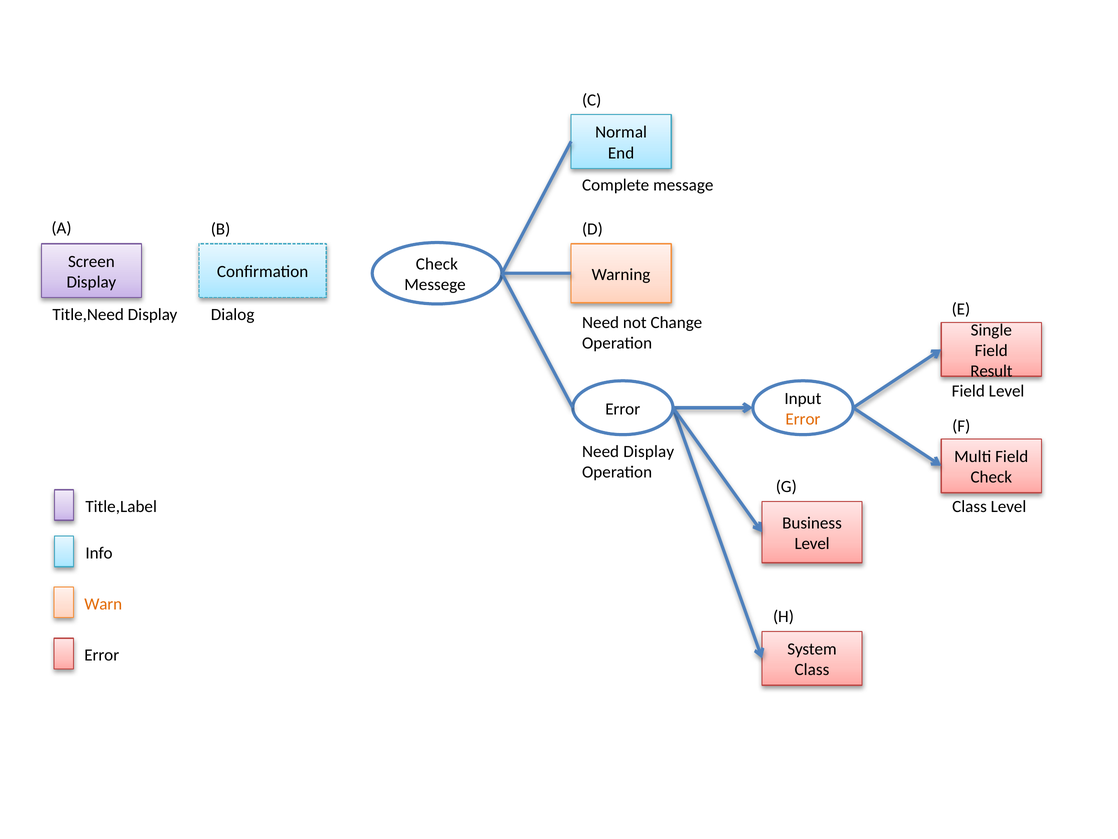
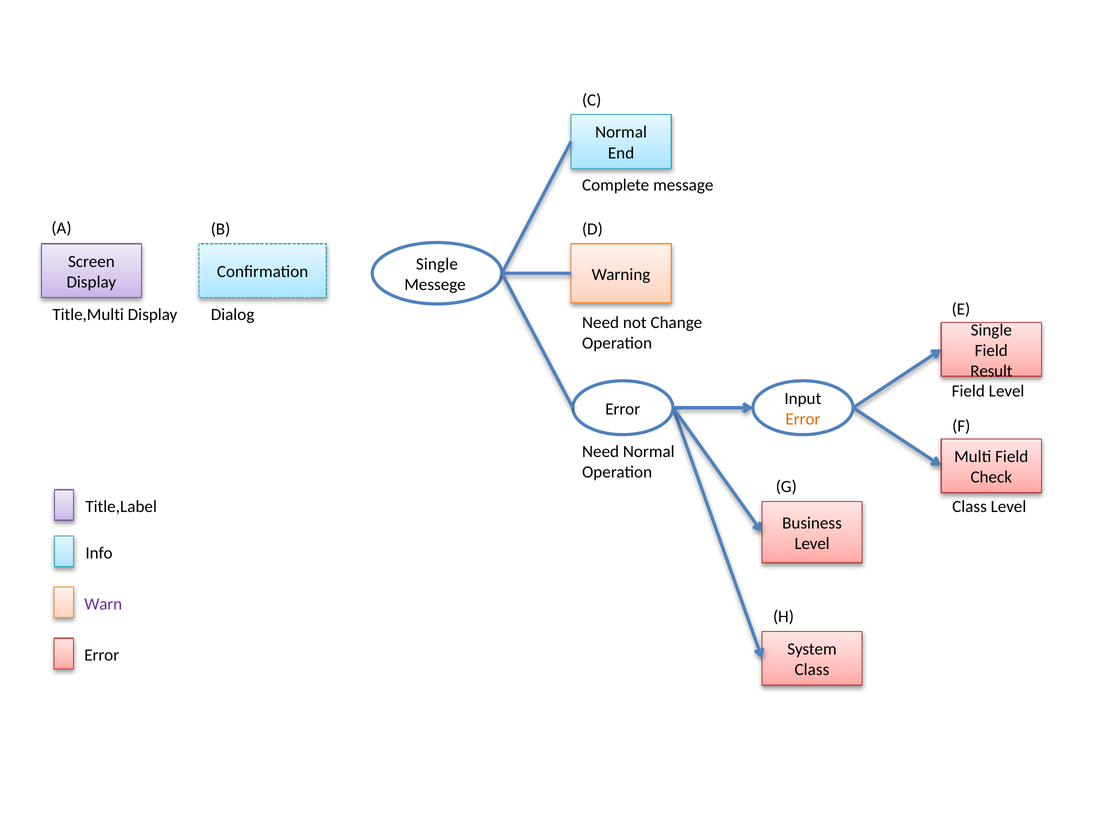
Check at (437, 264): Check -> Single
Title,Need: Title,Need -> Title,Multi
Need Display: Display -> Normal
Warn colour: orange -> purple
